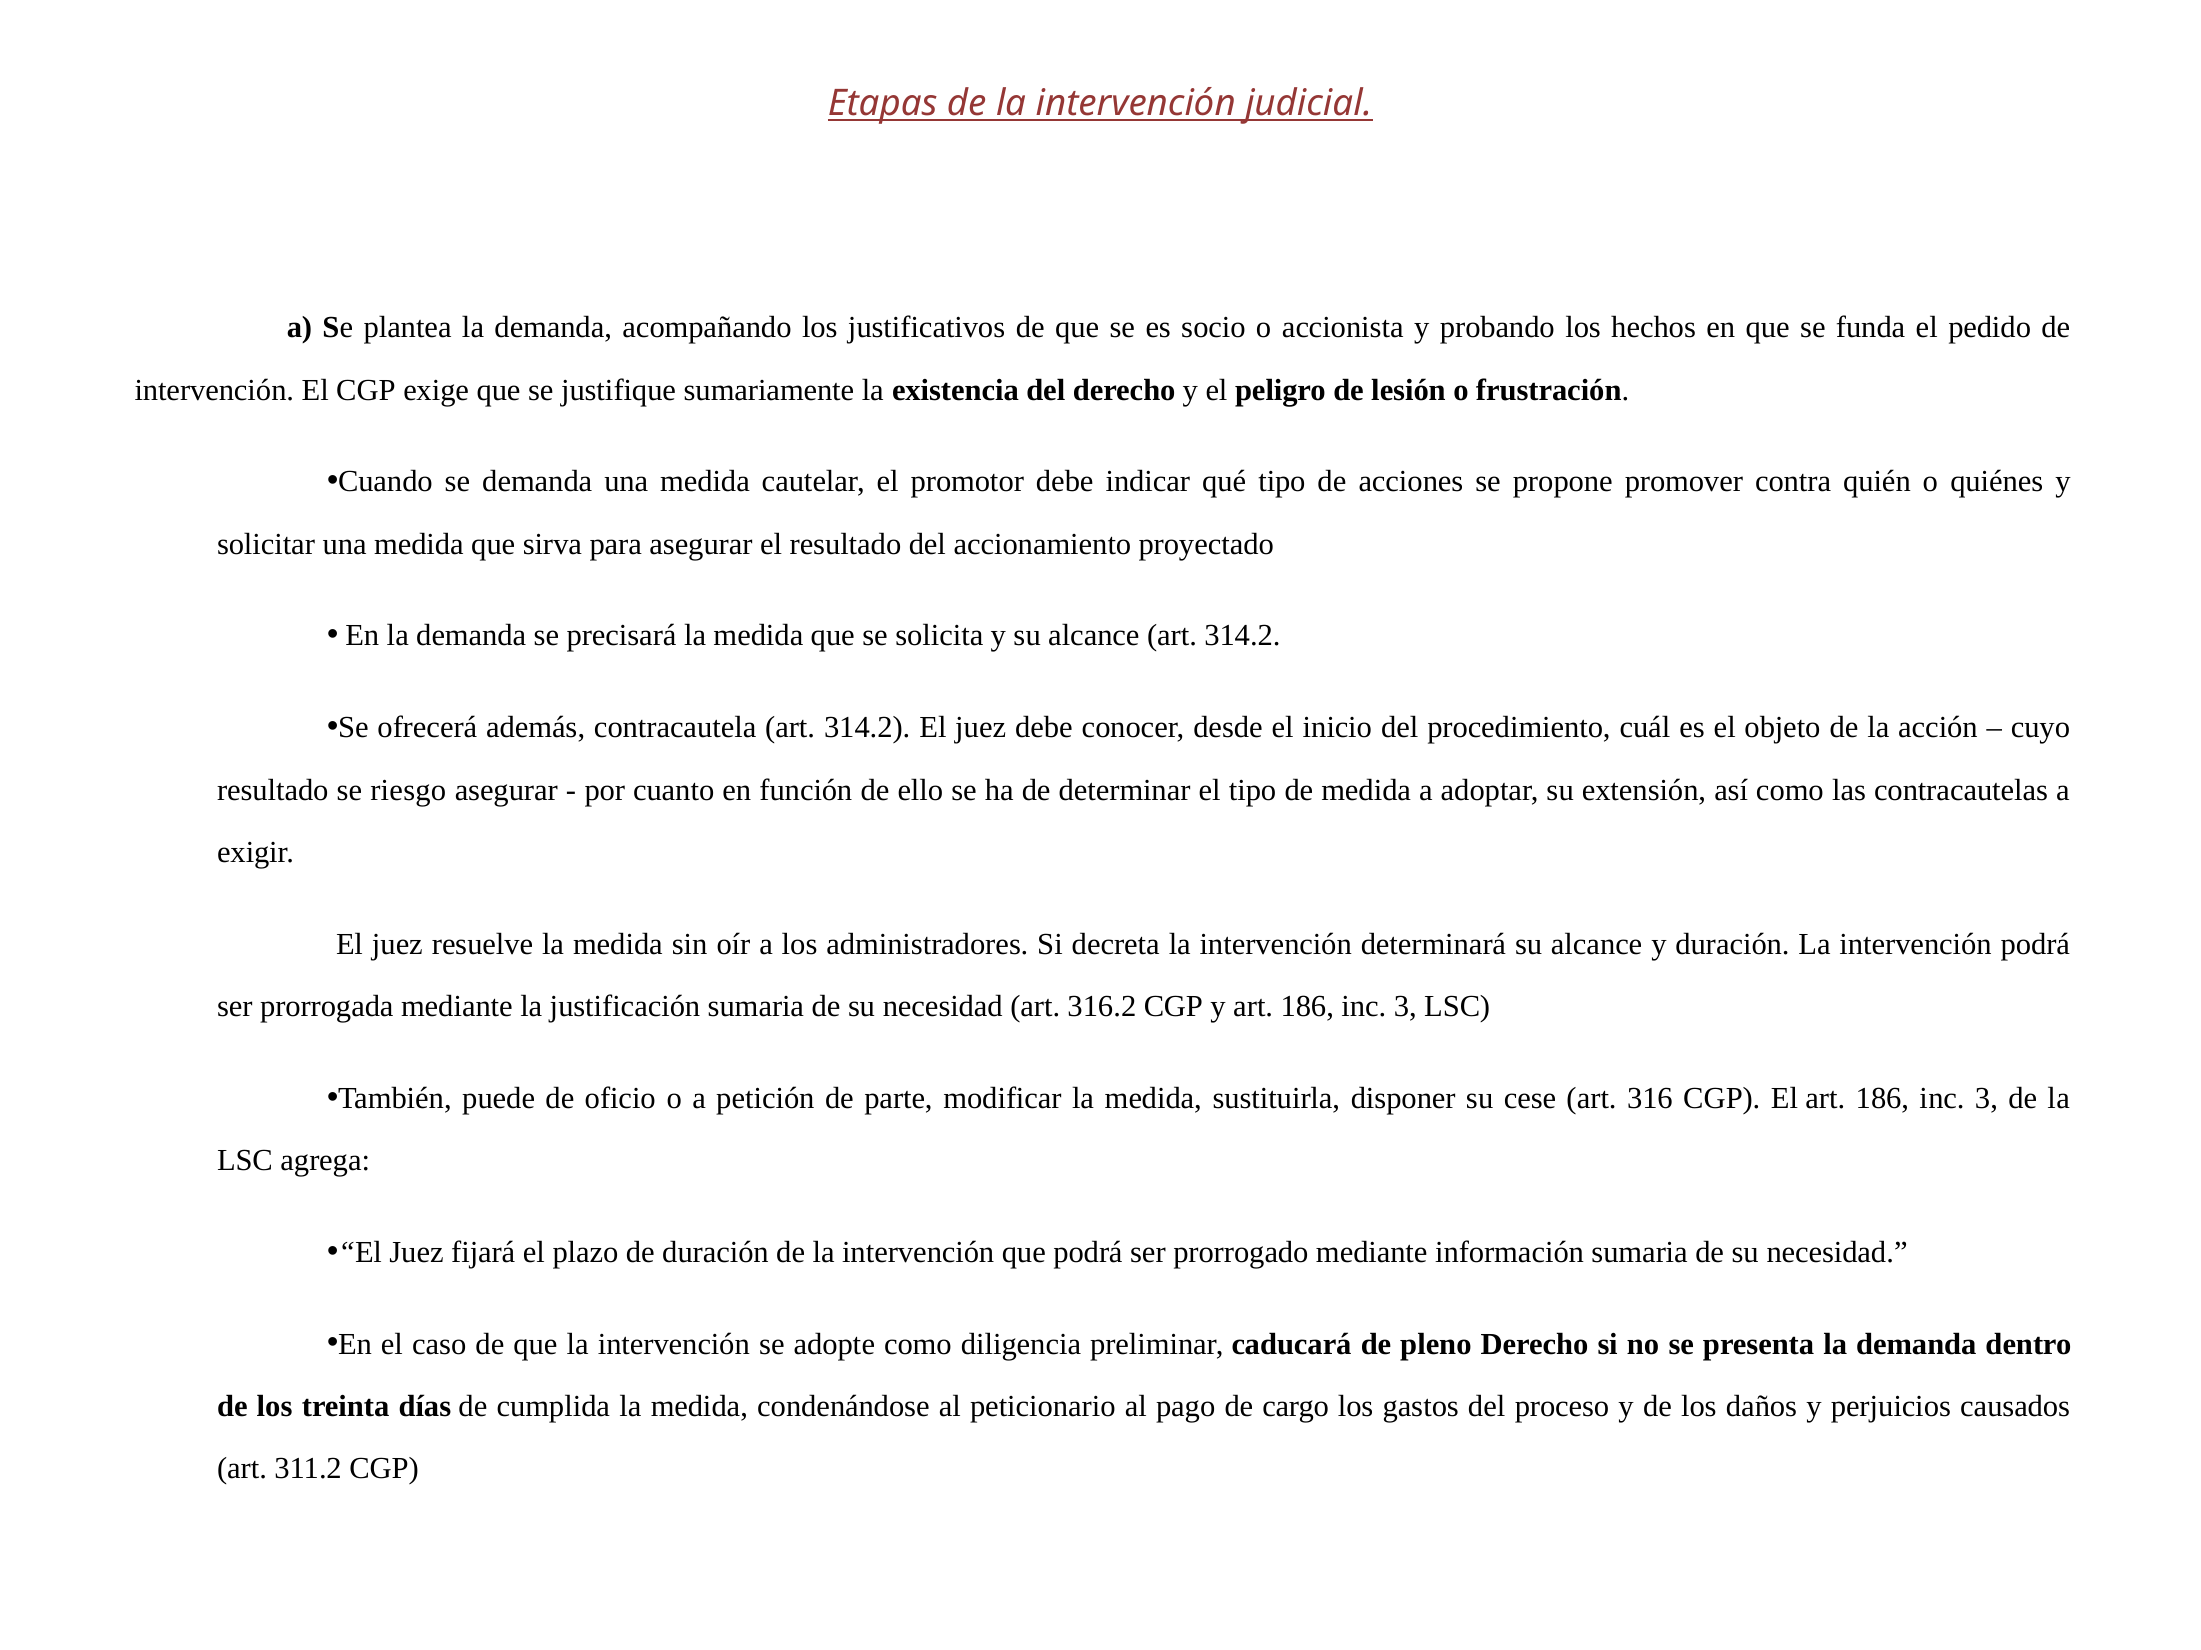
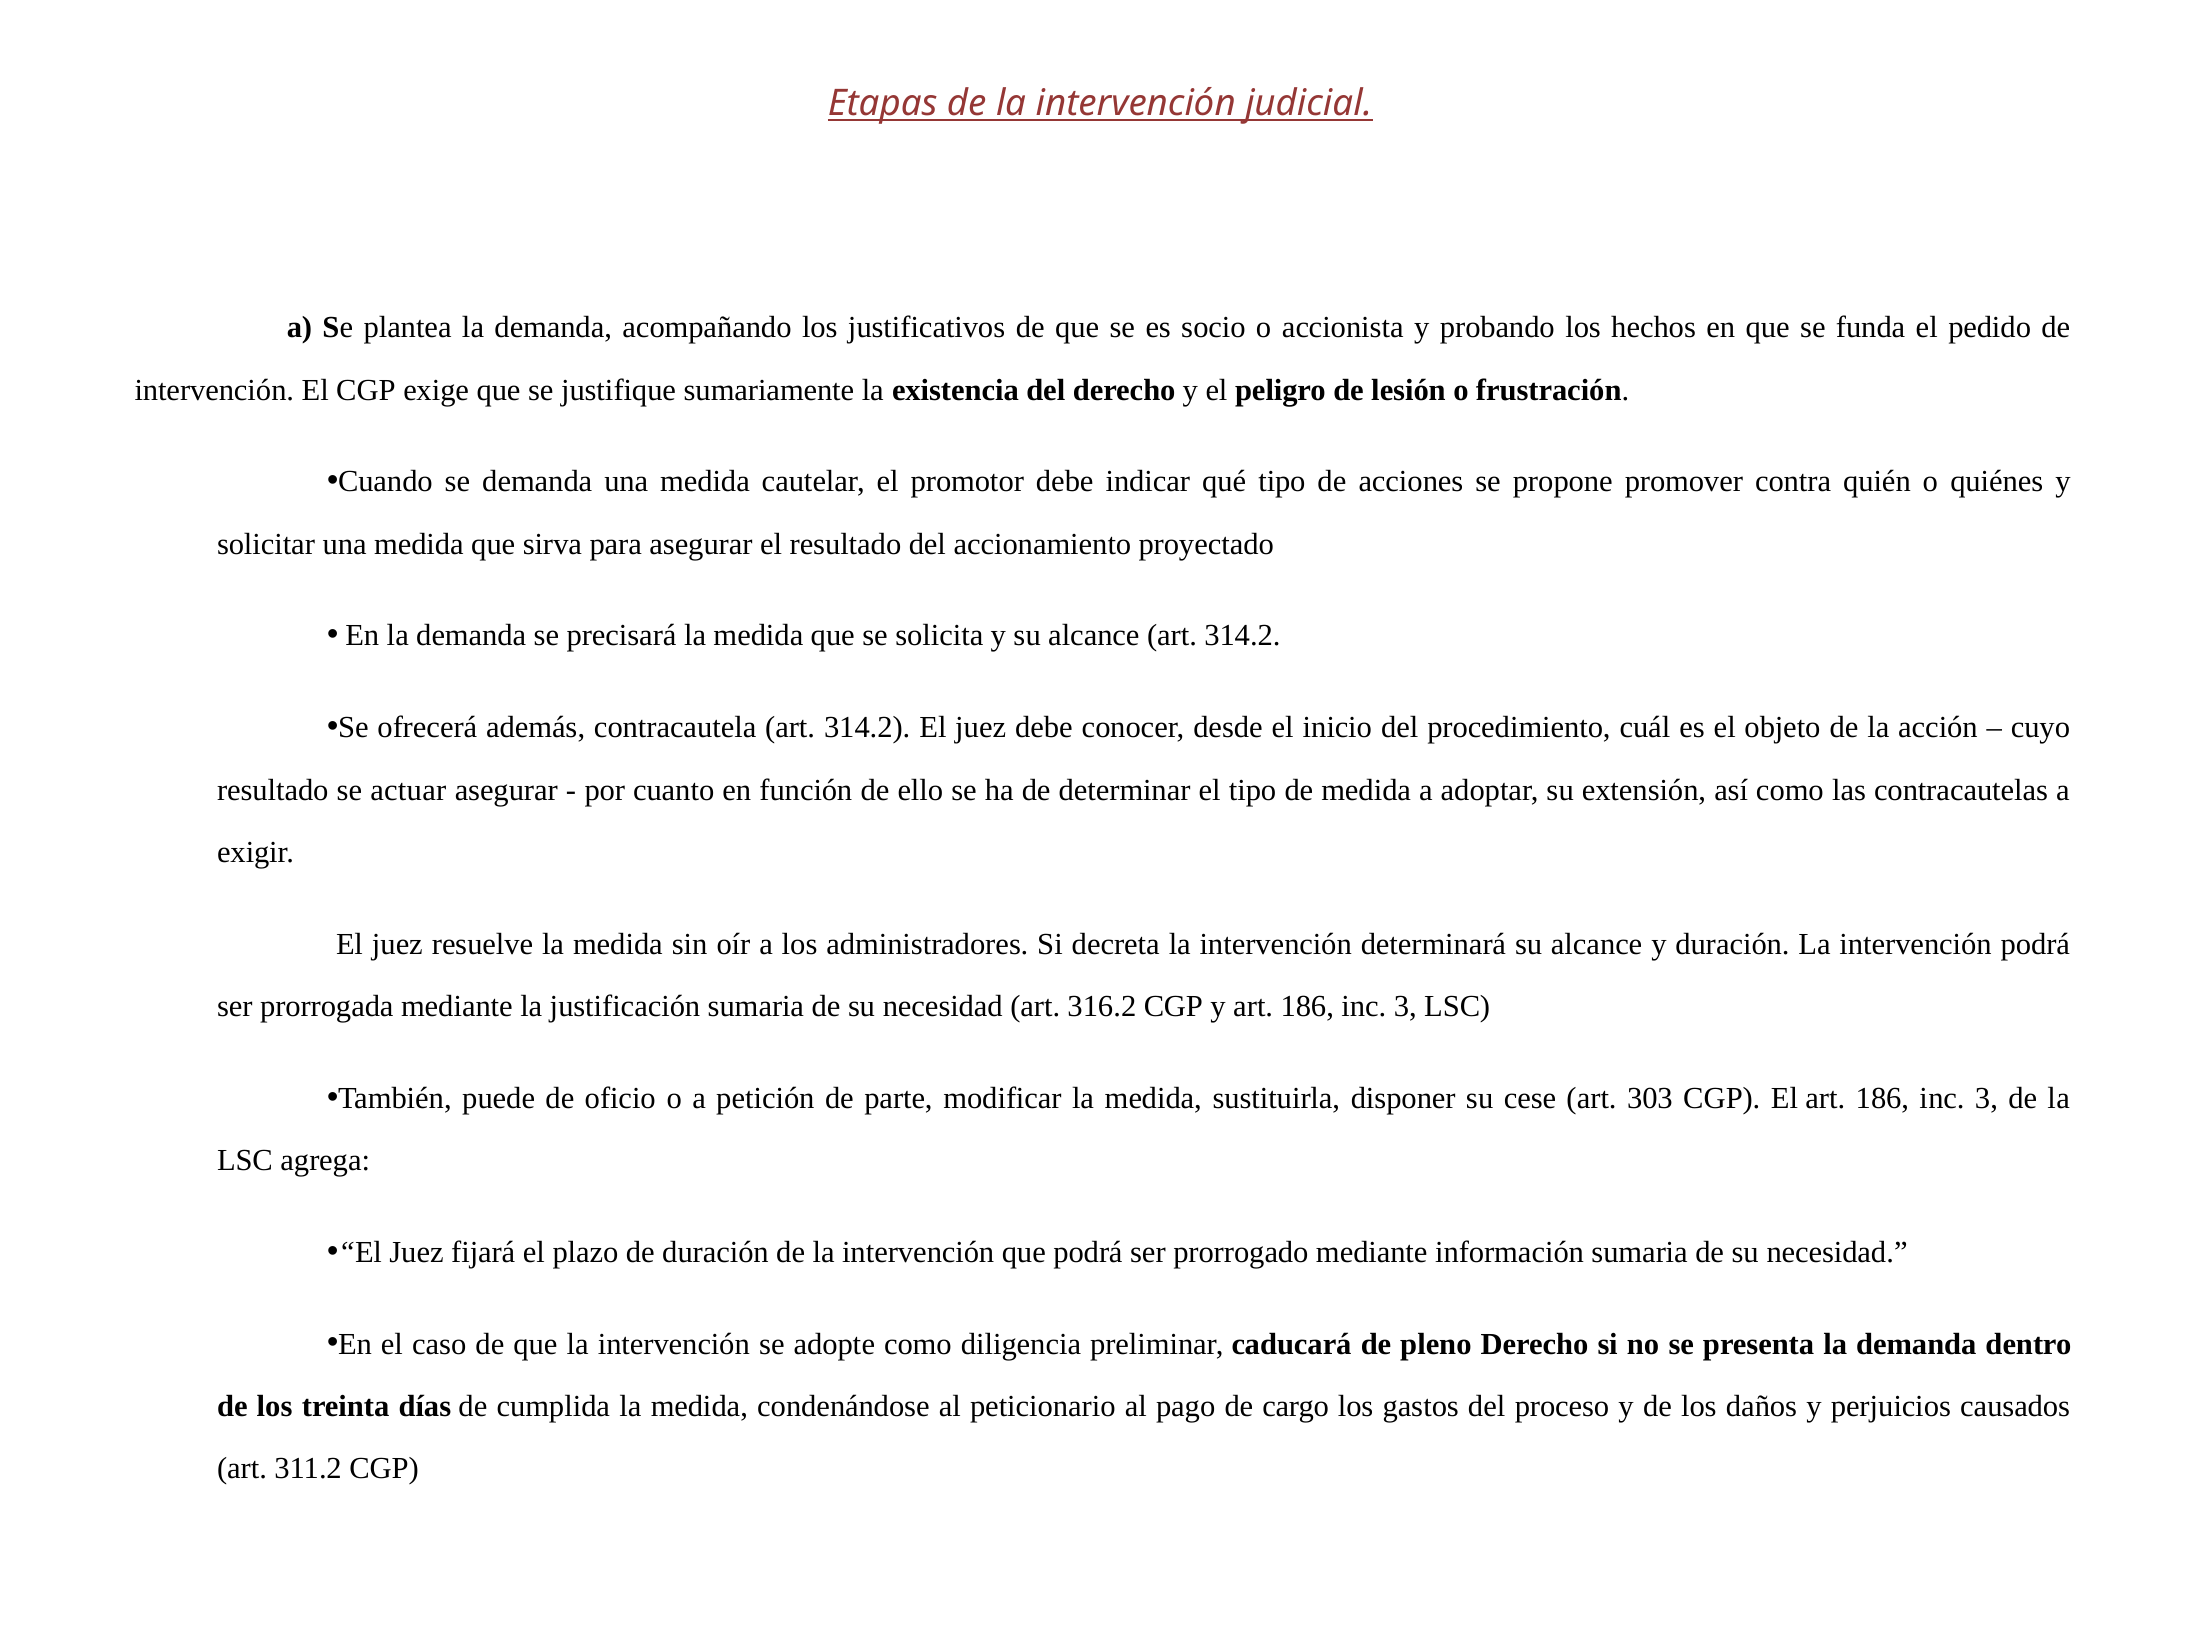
riesgo: riesgo -> actuar
316: 316 -> 303
